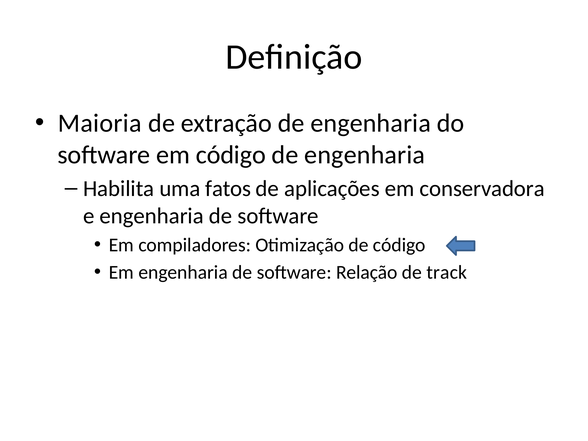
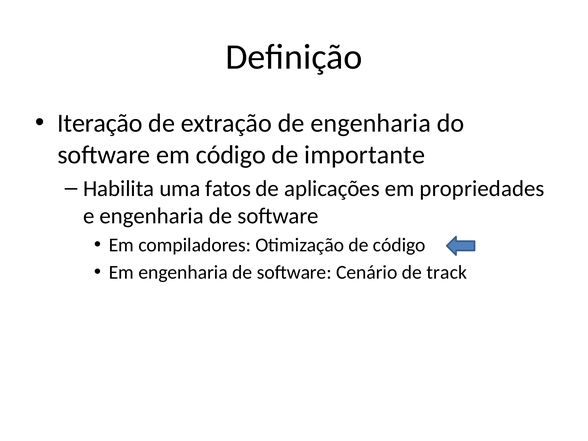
Maioria: Maioria -> Iteração
engenharia at (365, 155): engenharia -> importante
conservadora: conservadora -> propriedades
Relação: Relação -> Cenário
